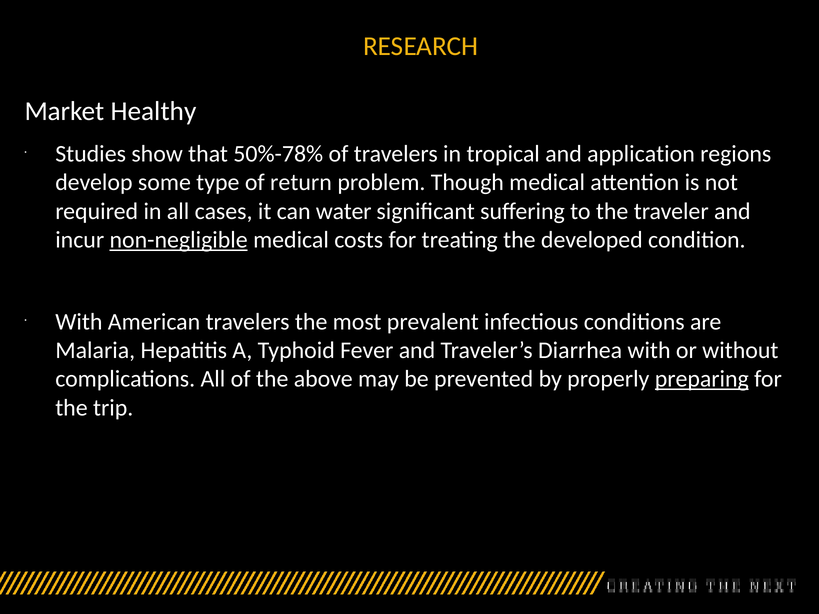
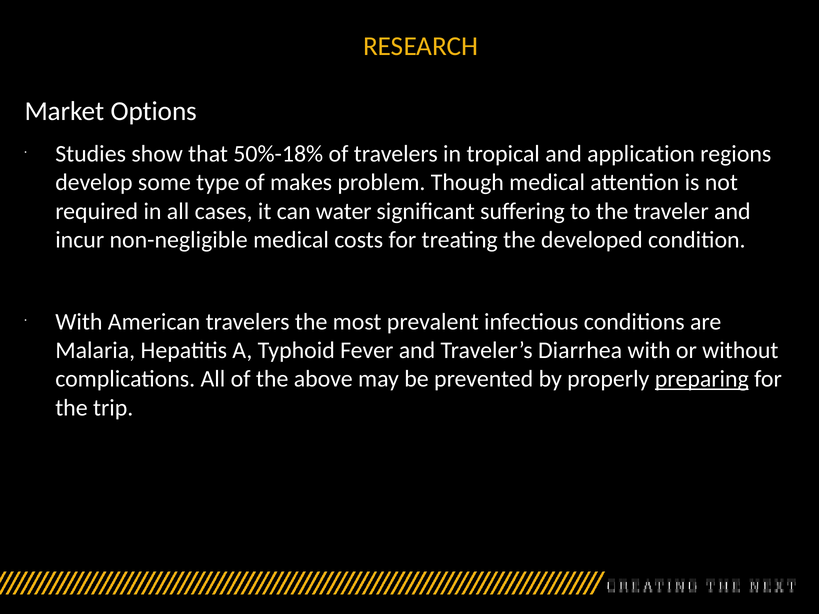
Healthy: Healthy -> Options
50%-78%: 50%-78% -> 50%-18%
return: return -> makes
non-negligible underline: present -> none
